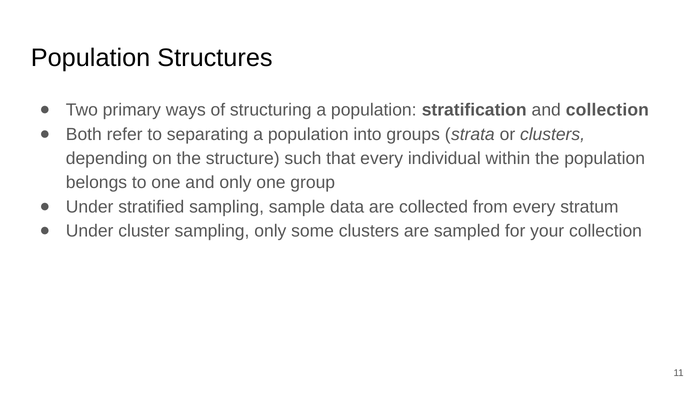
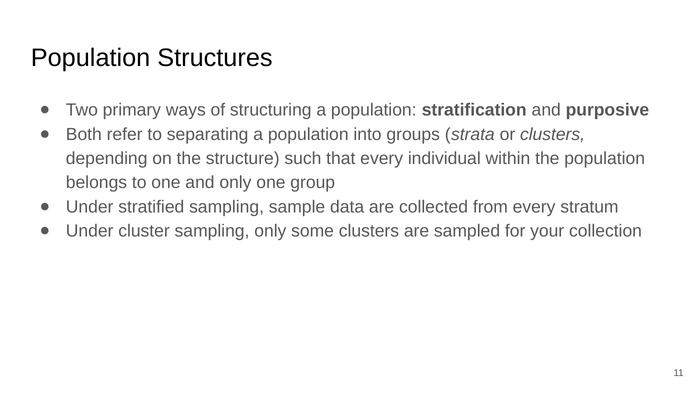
and collection: collection -> purposive
